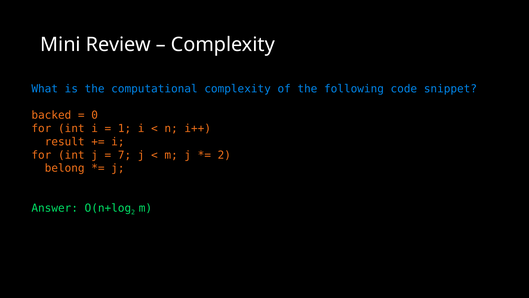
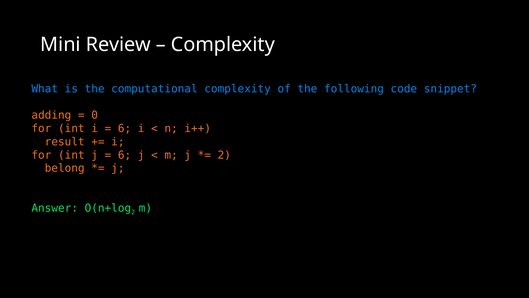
backed: backed -> adding
1 at (125, 128): 1 -> 6
7 at (125, 155): 7 -> 6
